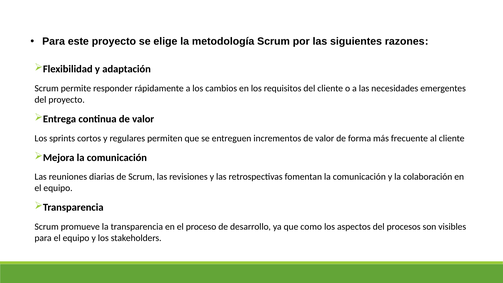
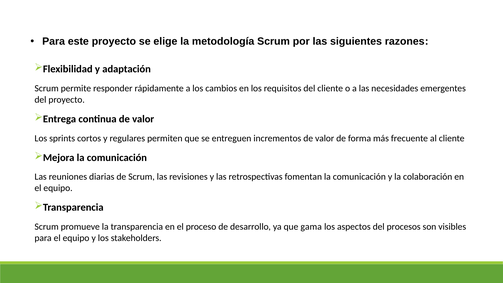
como: como -> gama
